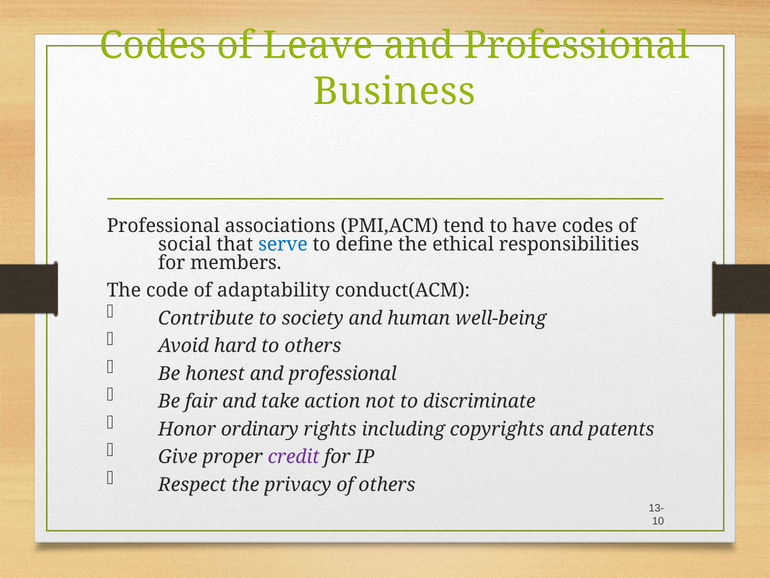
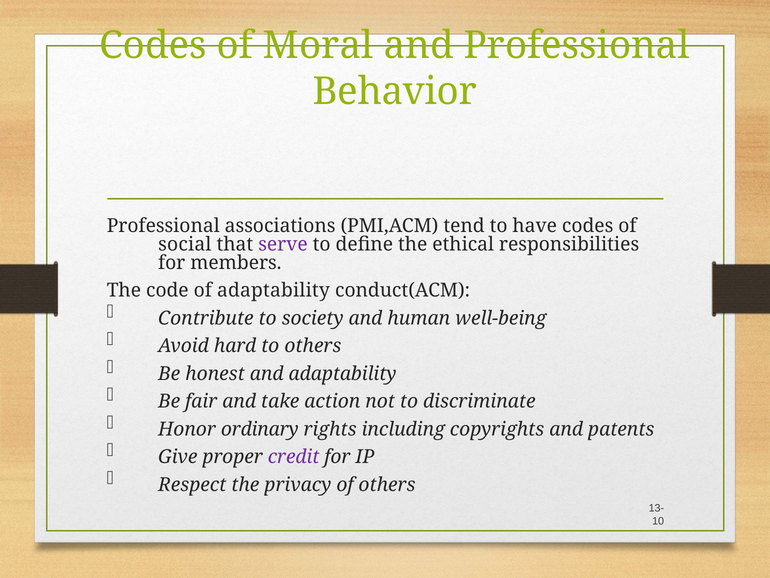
Leave: Leave -> Moral
Business: Business -> Behavior
serve colour: blue -> purple
honest and professional: professional -> adaptability
